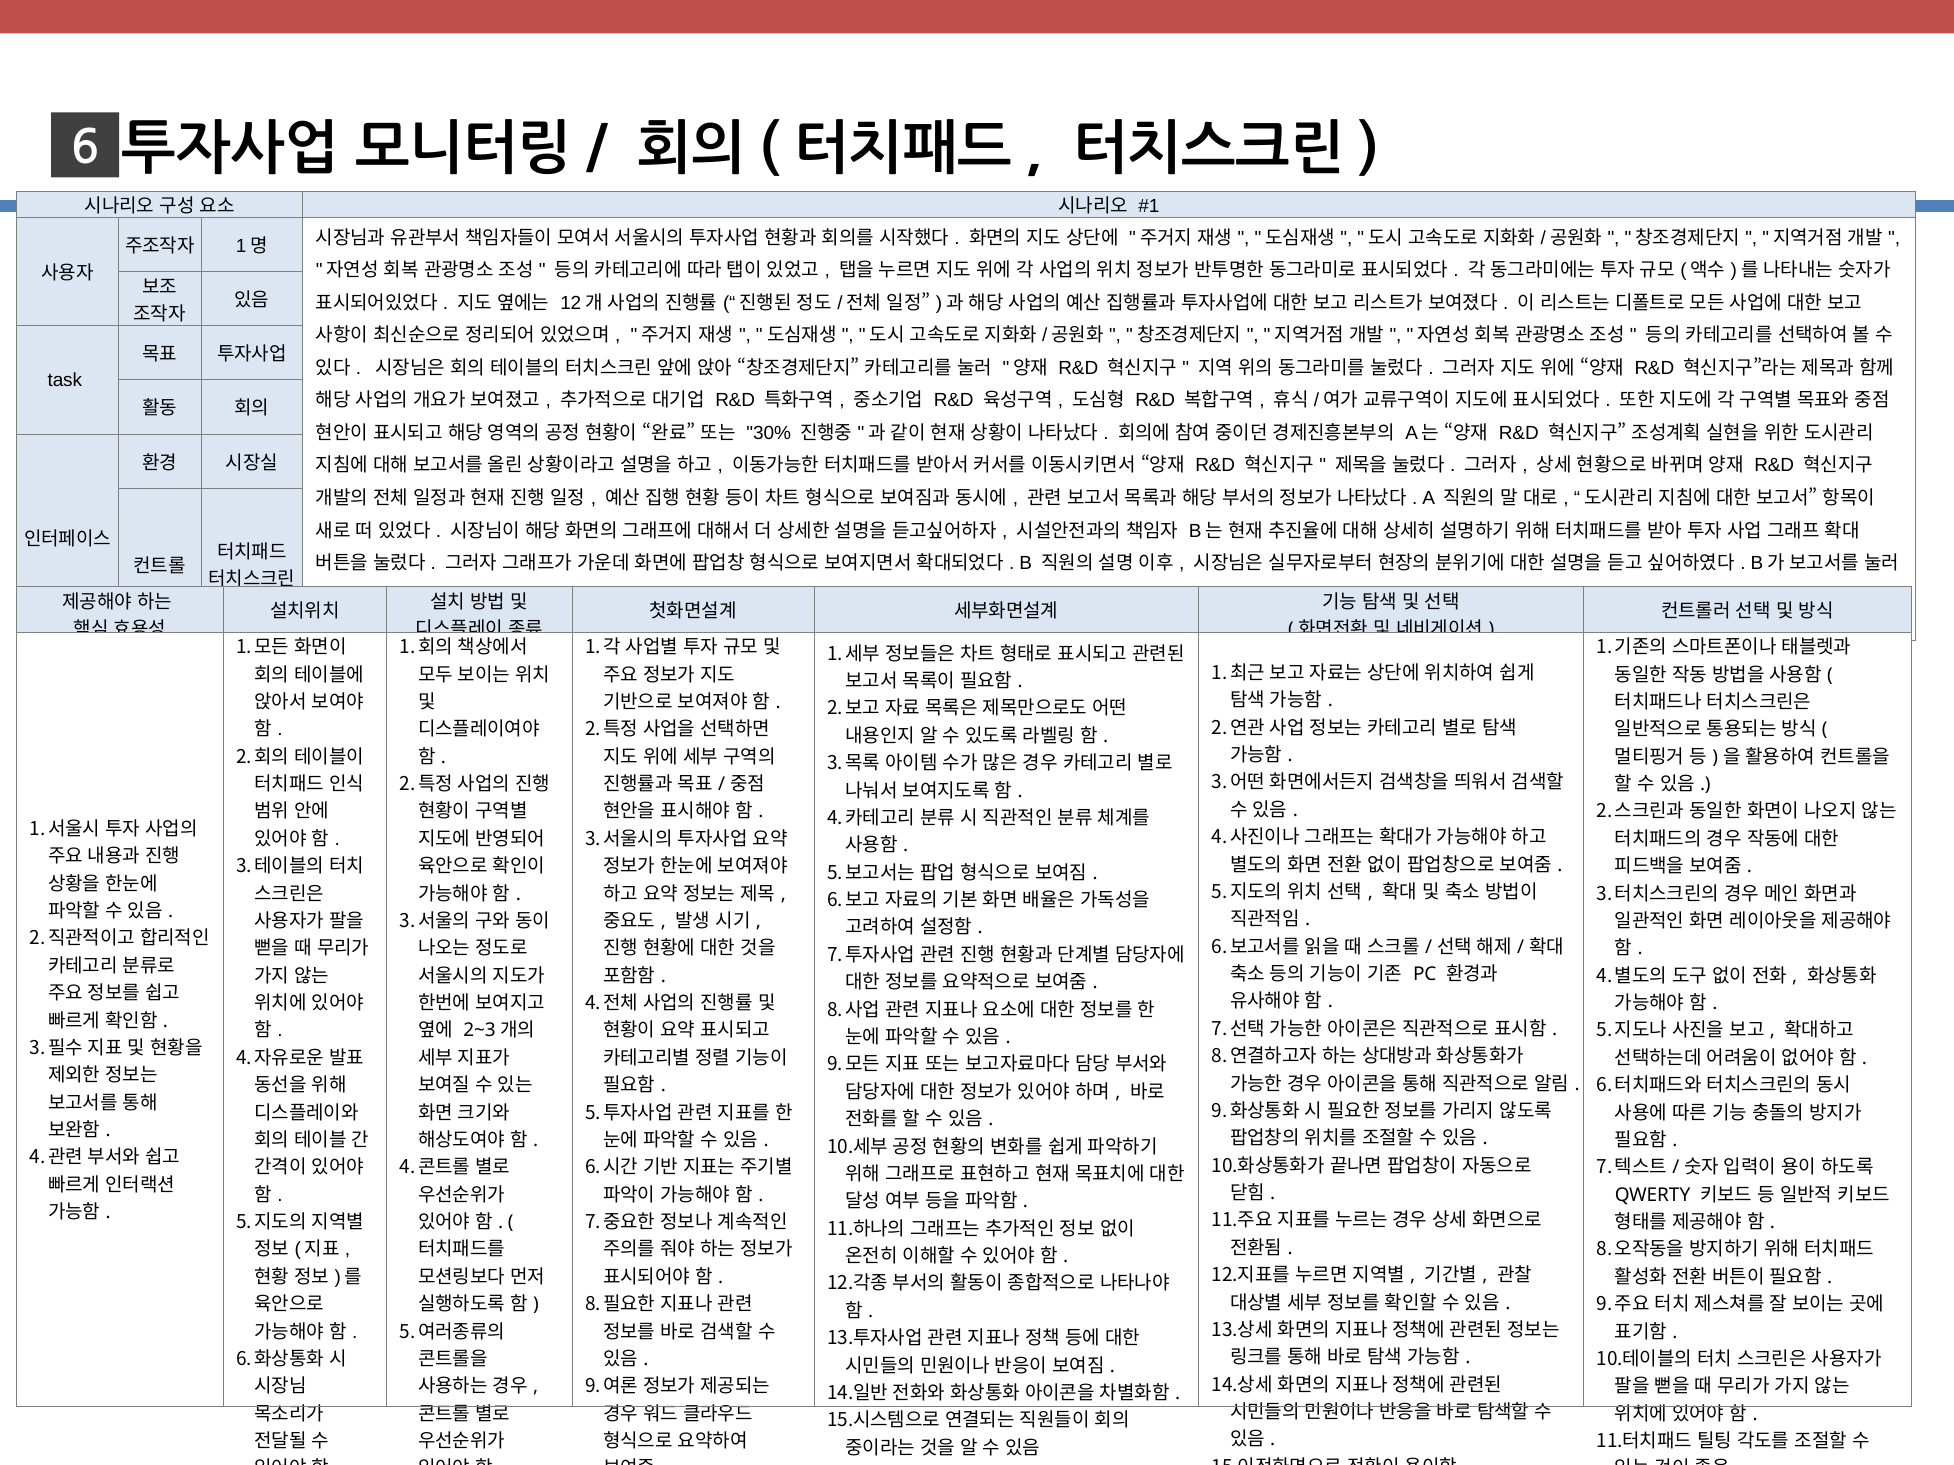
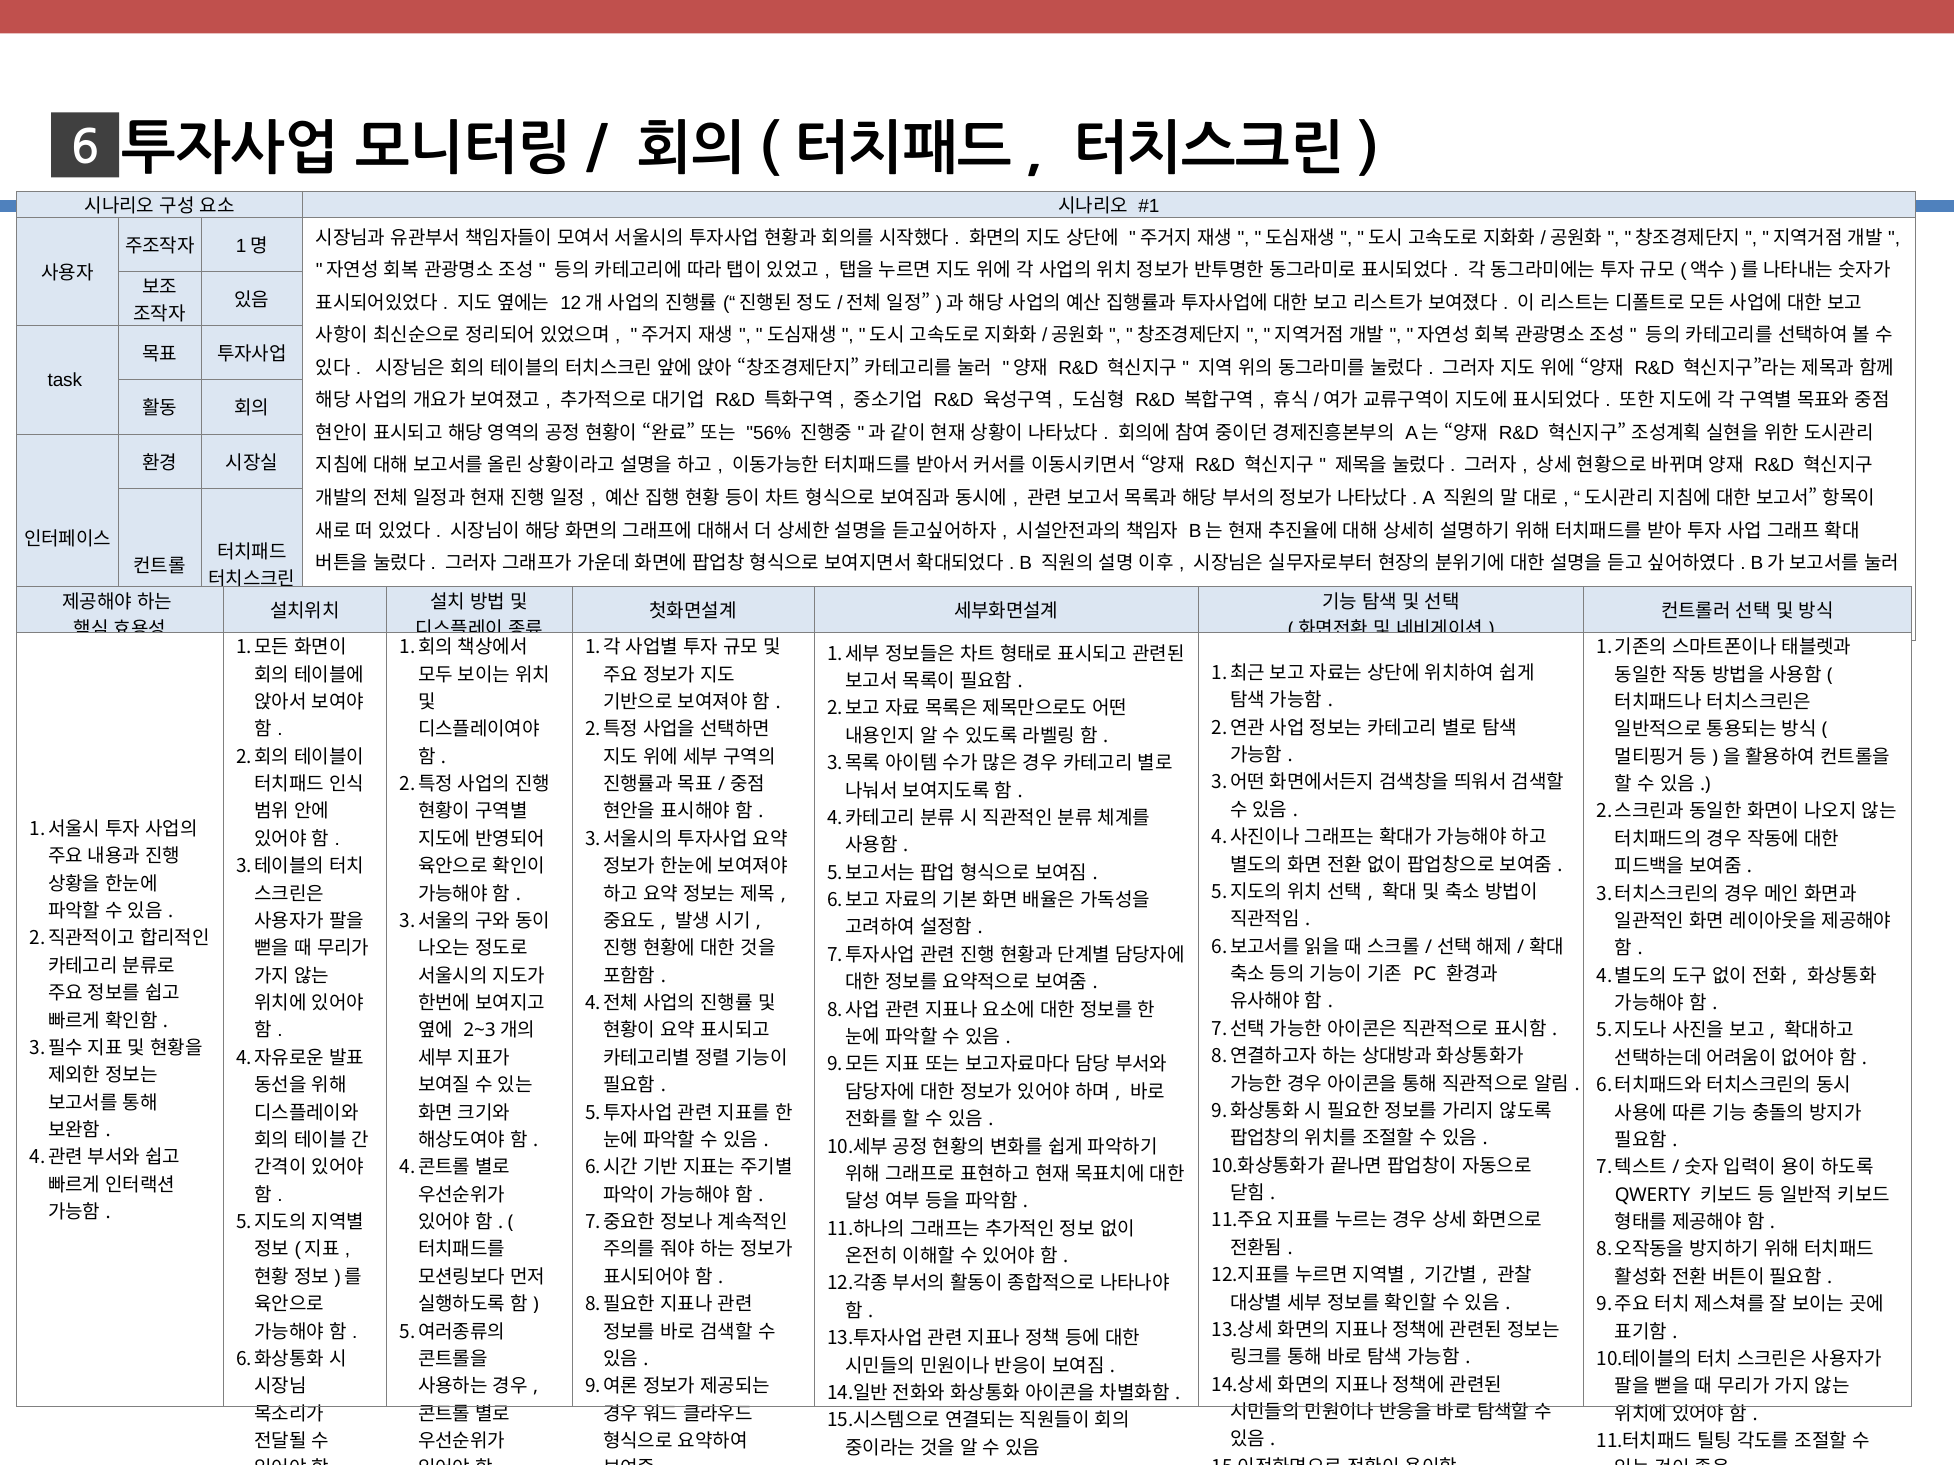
30%: 30% -> 56%
